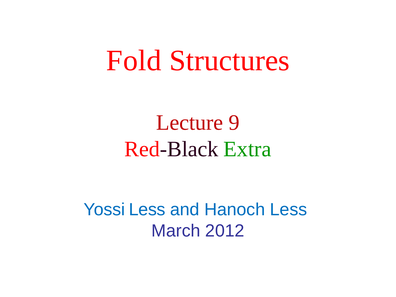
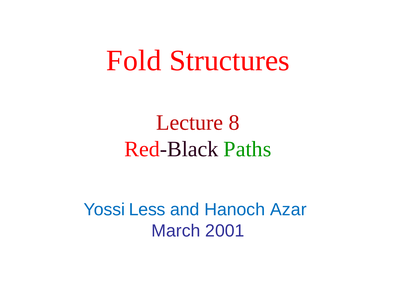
9: 9 -> 8
Extra: Extra -> Paths
Hanoch Less: Less -> Azar
2012: 2012 -> 2001
